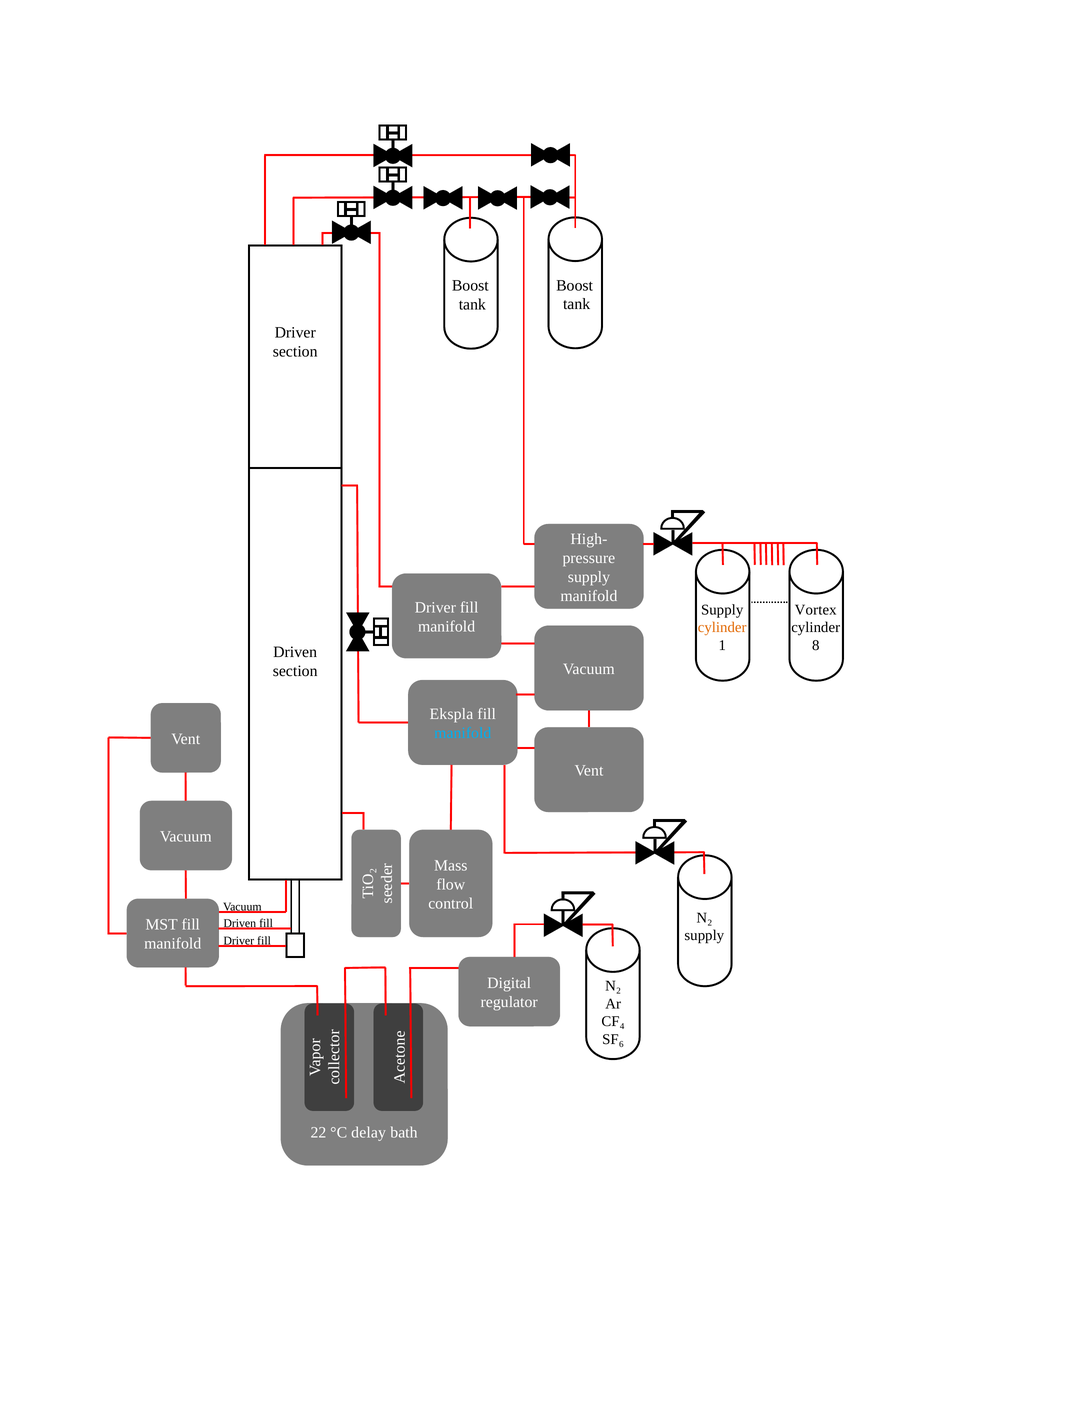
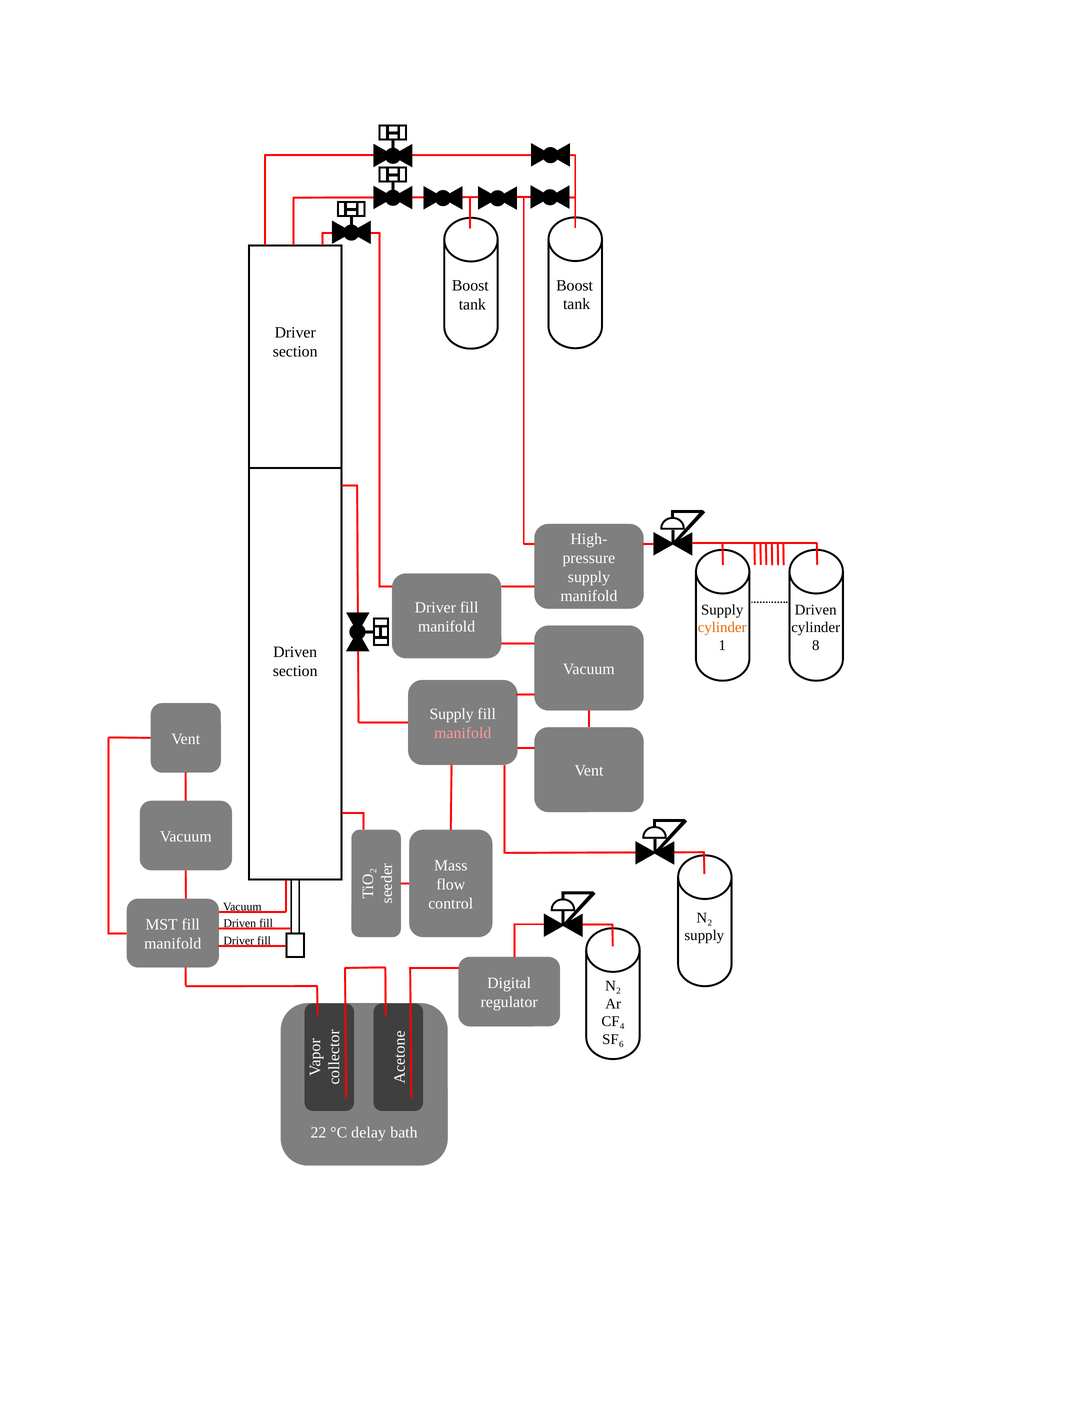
Vortex at (816, 610): Vortex -> Driven
Ekspla at (451, 714): Ekspla -> Supply
manifold at (463, 733) colour: light blue -> pink
